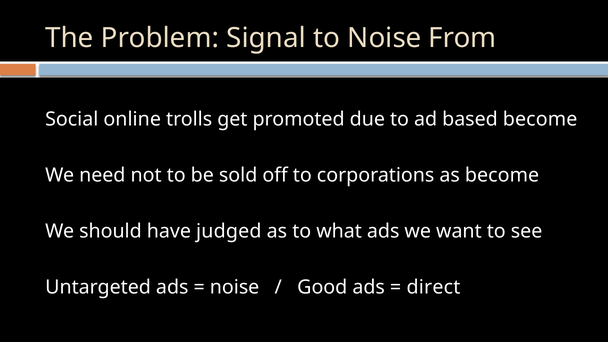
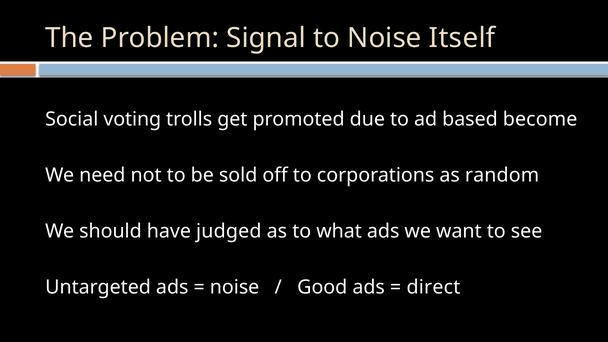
From: From -> Itself
online: online -> voting
as become: become -> random
